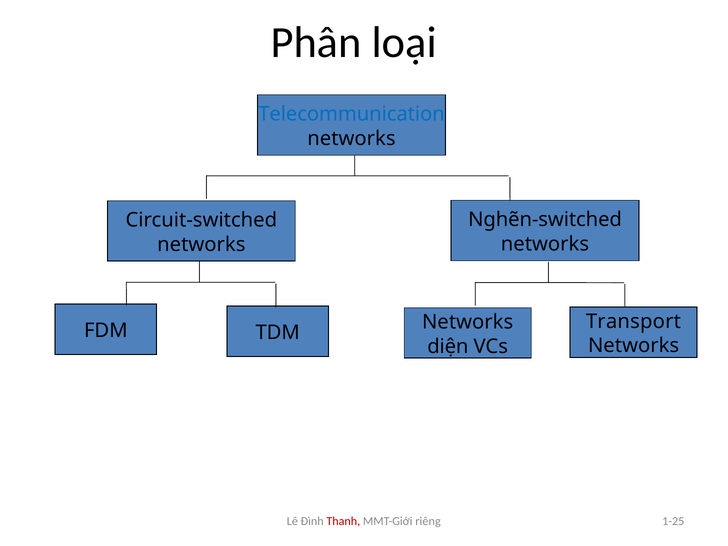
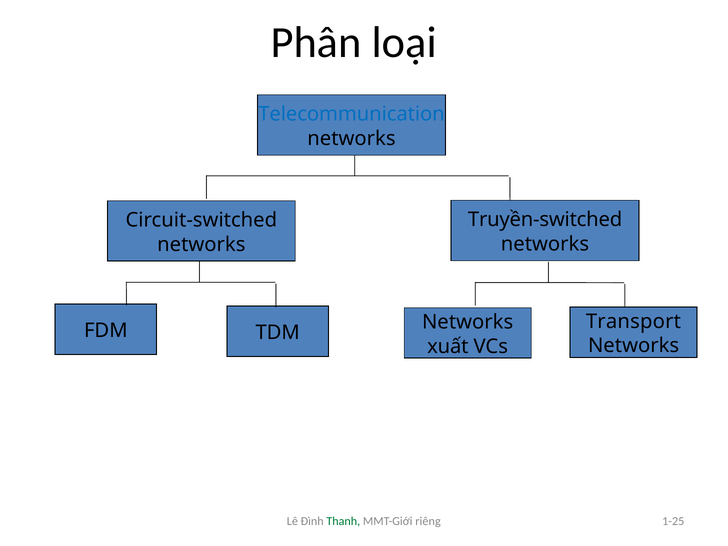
Nghẽn-switched: Nghẽn-switched -> Truyền-switched
diện: diện -> xuất
Thanh colour: red -> green
